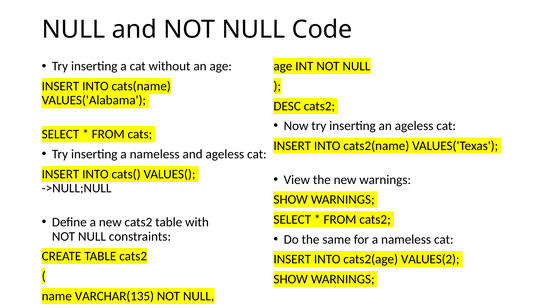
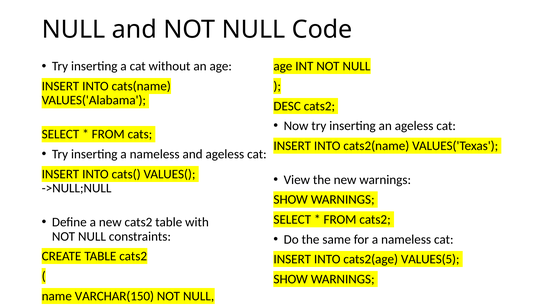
VALUES(2: VALUES(2 -> VALUES(5
VARCHAR(135: VARCHAR(135 -> VARCHAR(150
